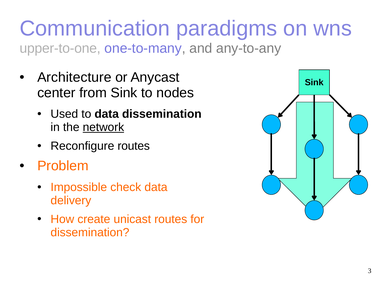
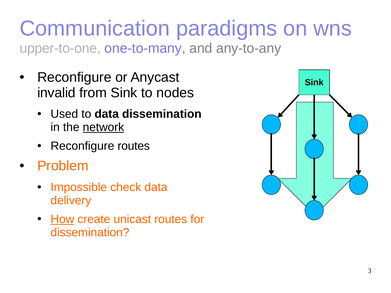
Architecture at (74, 77): Architecture -> Reconfigure
center: center -> invalid
How underline: none -> present
